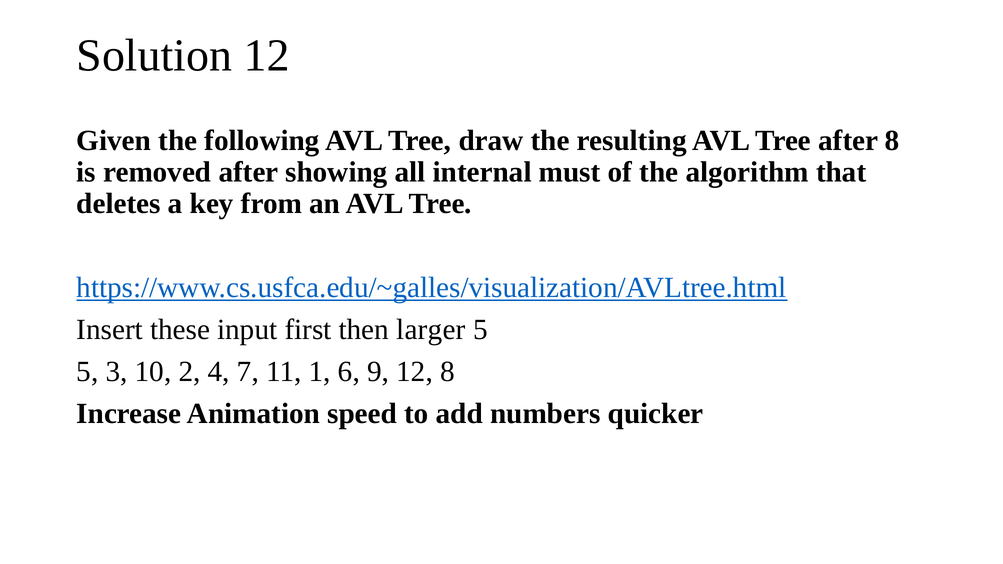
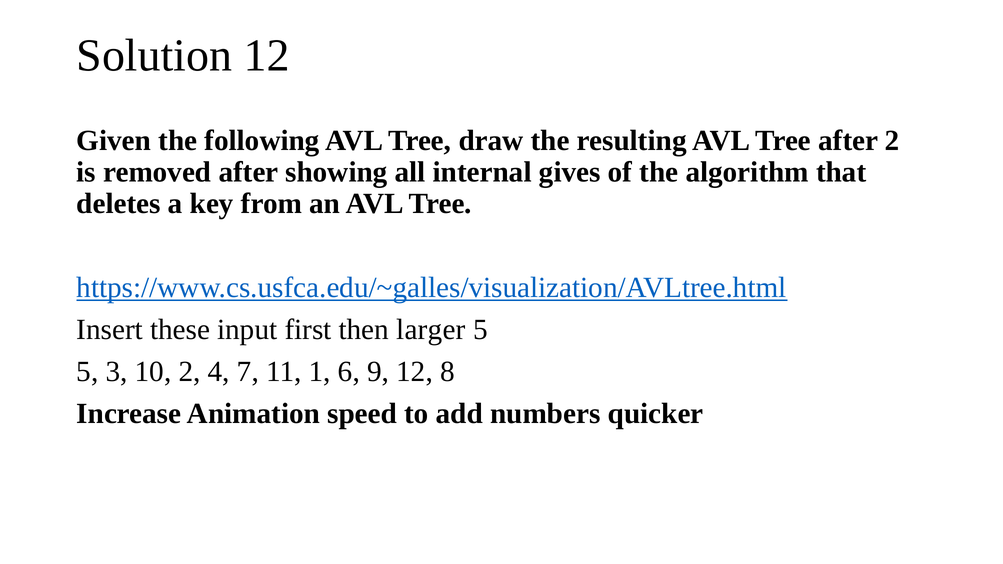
after 8: 8 -> 2
must: must -> gives
